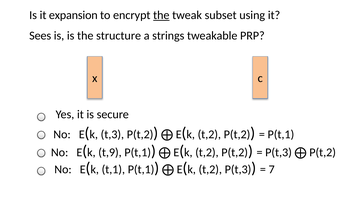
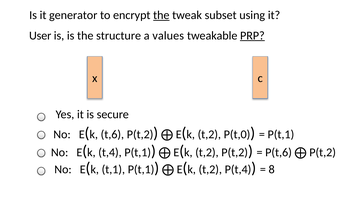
expansion: expansion -> generator
Sees: Sees -> User
strings: strings -> values
PRP underline: none -> present
P(t,2 at (237, 134): P(t,2 -> P(t,0
t,3: t,3 -> t,6
P(t,3 at (279, 152): P(t,3 -> P(t,6
t,9: t,9 -> t,4
t,2 P(t,3: P(t,3 -> P(t,4
7: 7 -> 8
